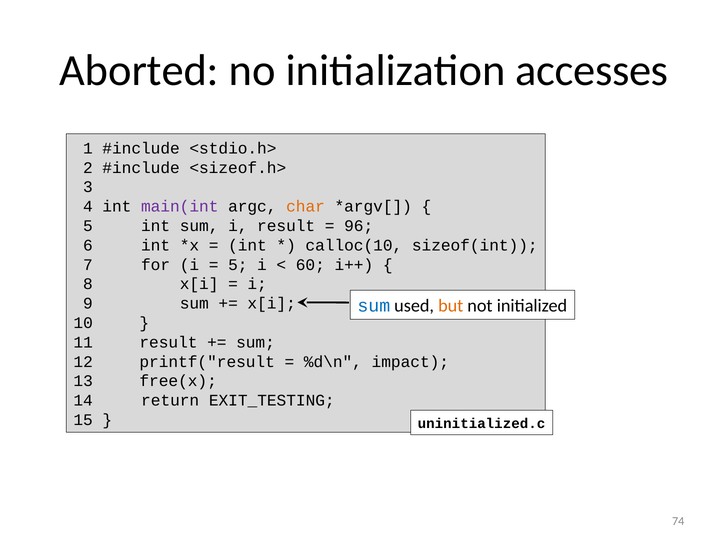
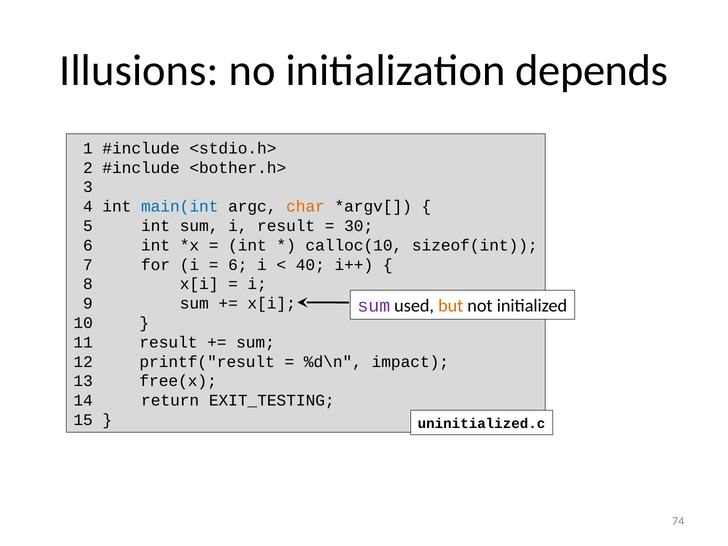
Aborted: Aborted -> Illusions
accesses: accesses -> depends
<sizeof.h>: <sizeof.h> -> <bother.h>
main(int colour: purple -> blue
96: 96 -> 30
5 at (238, 265): 5 -> 6
60: 60 -> 40
sum at (374, 306) colour: blue -> purple
